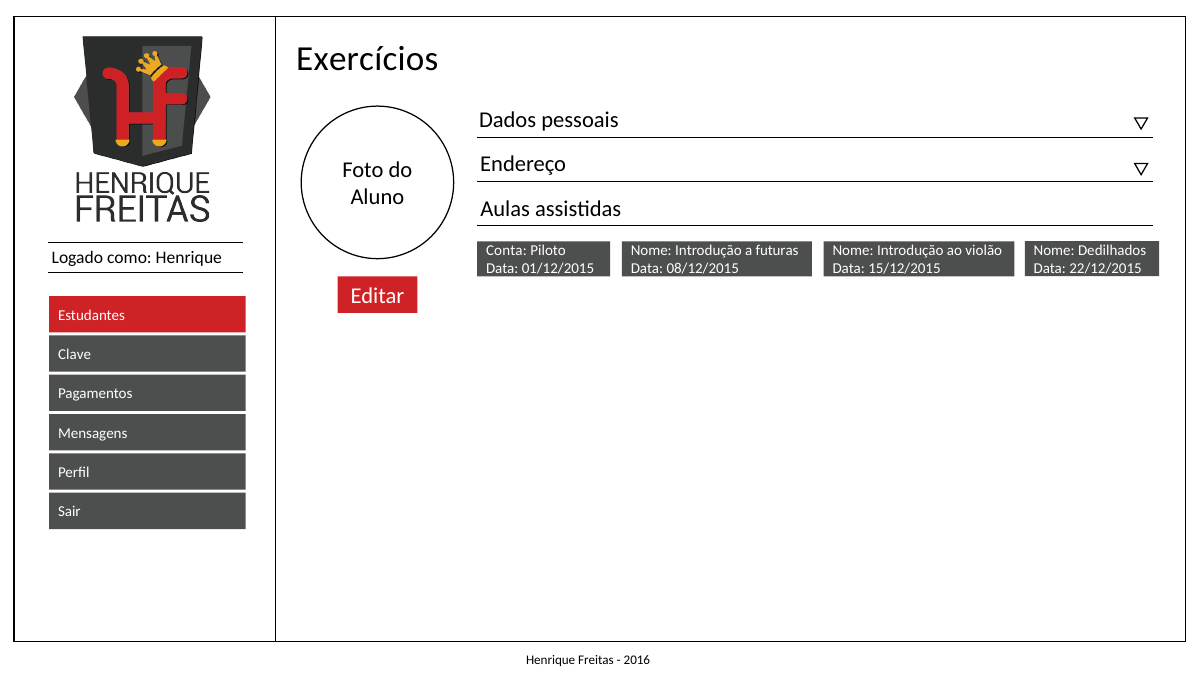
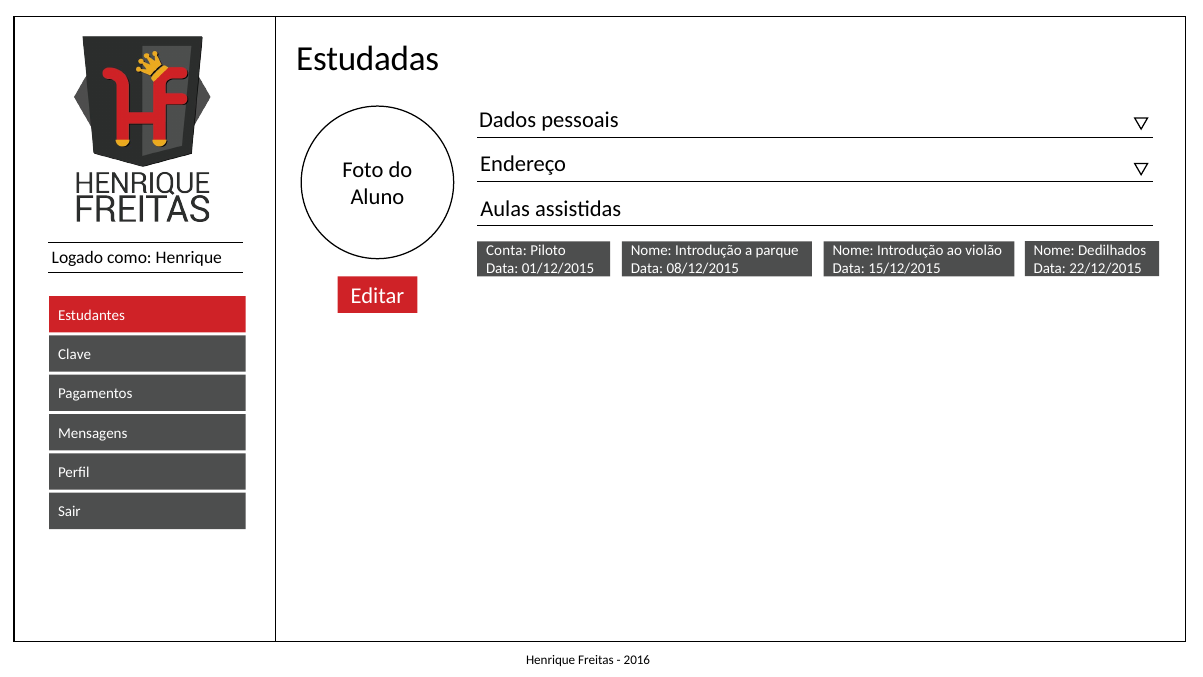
Exercícios: Exercícios -> Estudadas
futuras: futuras -> parque
